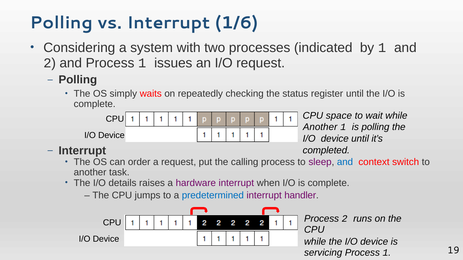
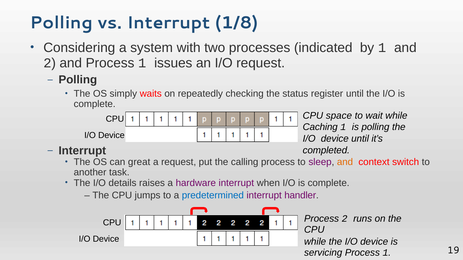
1/6: 1/6 -> 1/8
Another at (320, 127): Another -> Caching
order: order -> great
and at (345, 162) colour: blue -> orange
